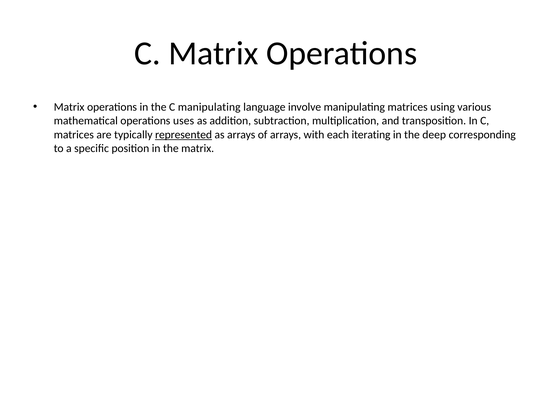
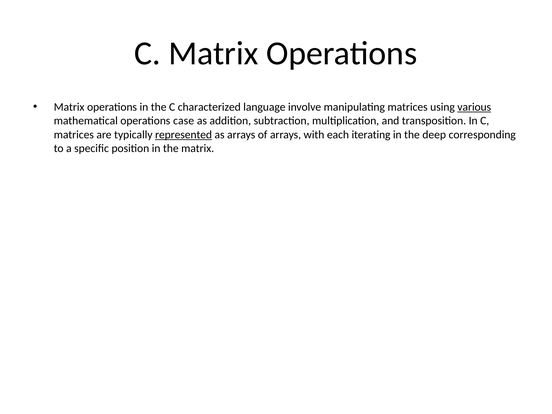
C manipulating: manipulating -> characterized
various underline: none -> present
uses: uses -> case
